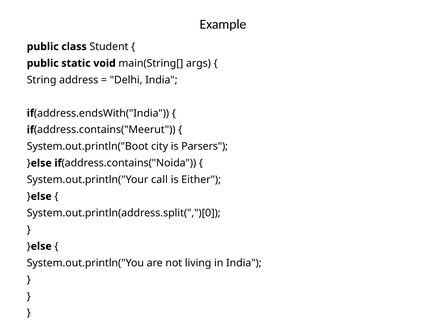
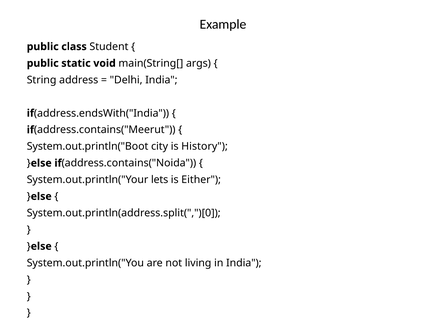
Parsers: Parsers -> History
call: call -> lets
